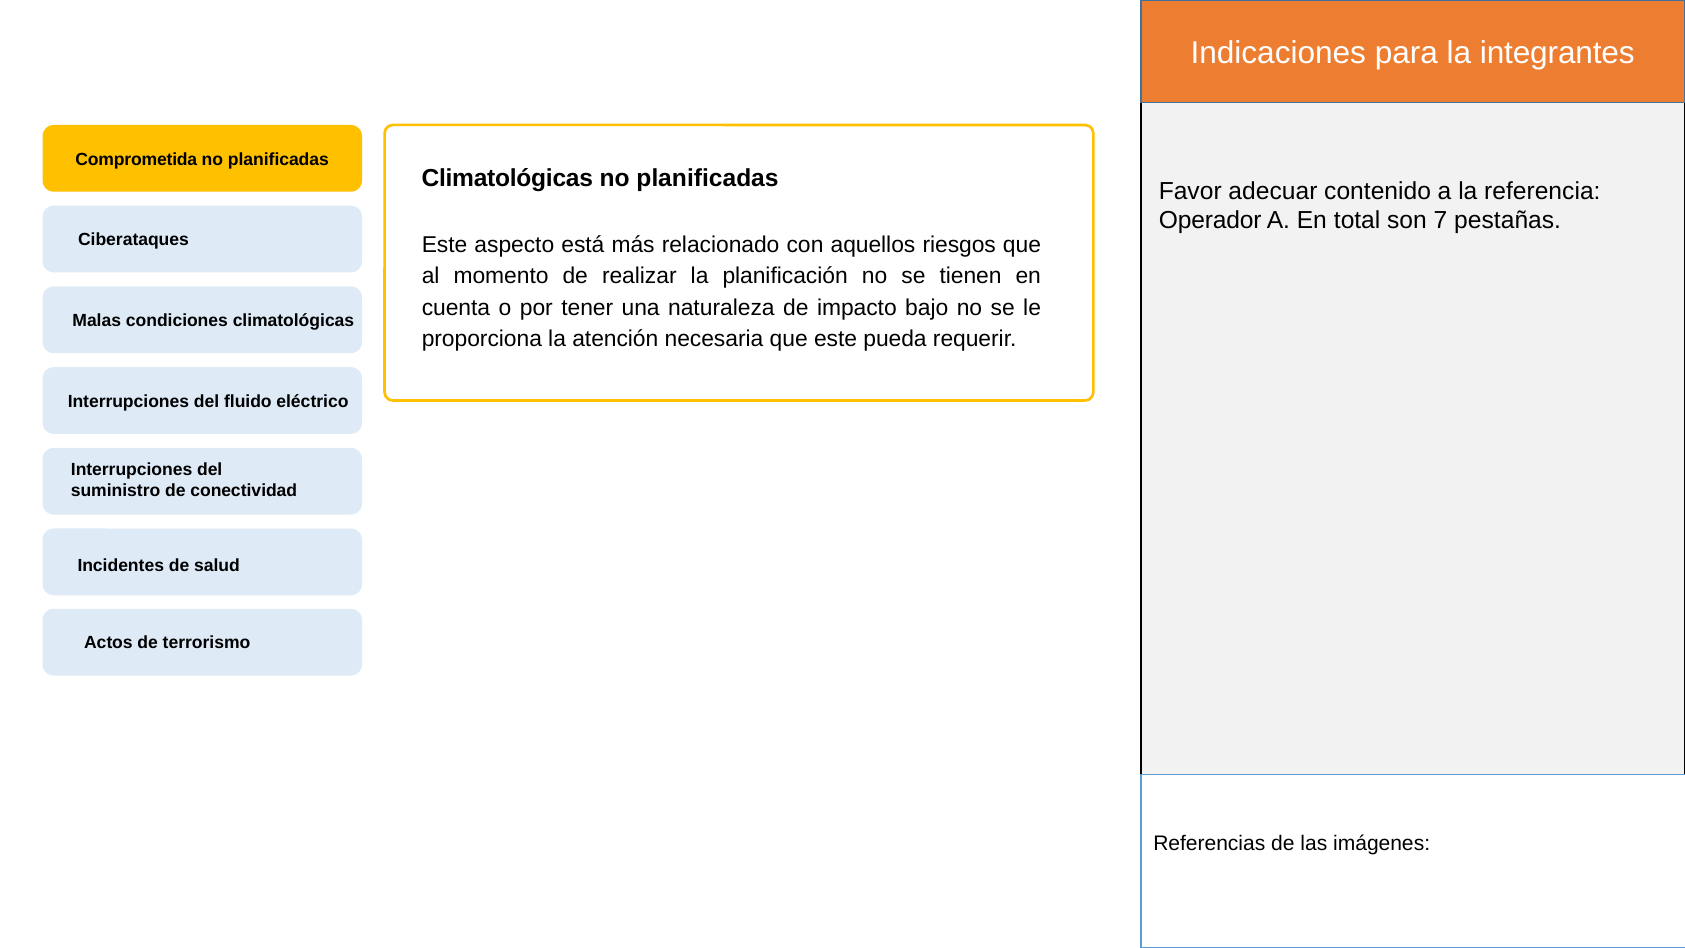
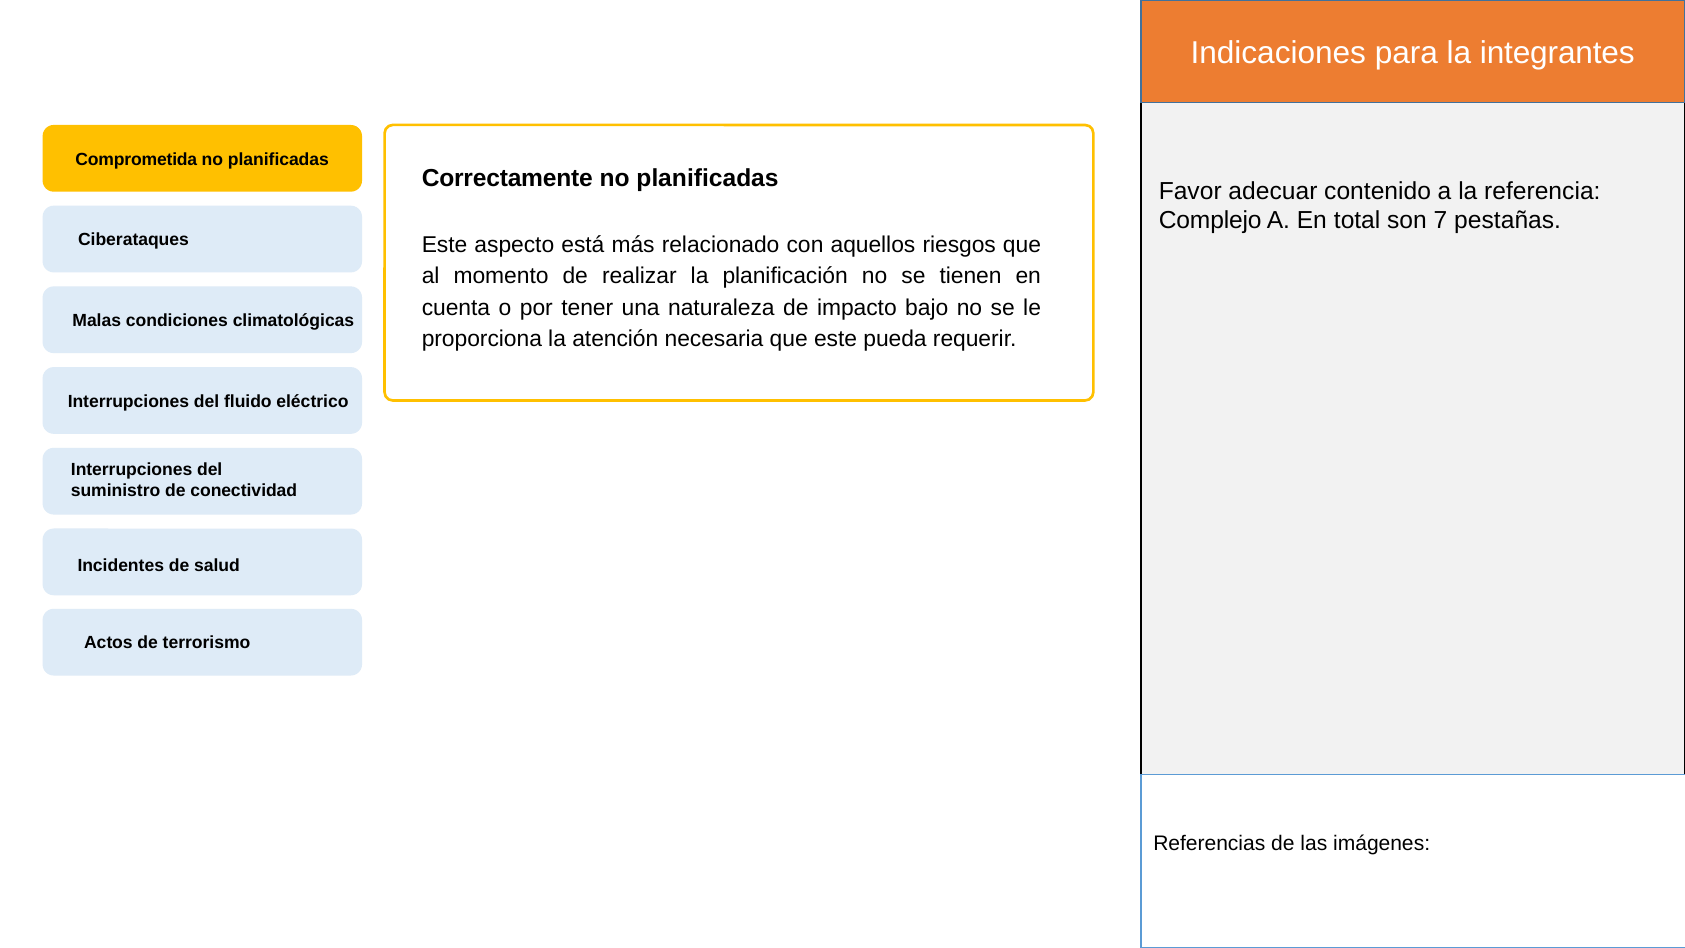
Climatológicas at (507, 178): Climatológicas -> Correctamente
Operador: Operador -> Complejo
